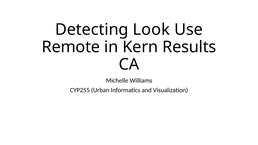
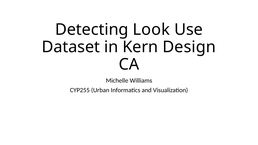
Remote: Remote -> Dataset
Results: Results -> Design
